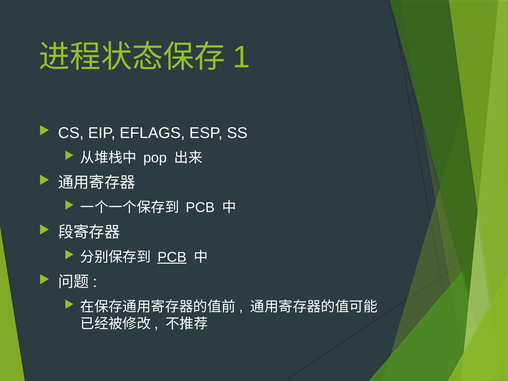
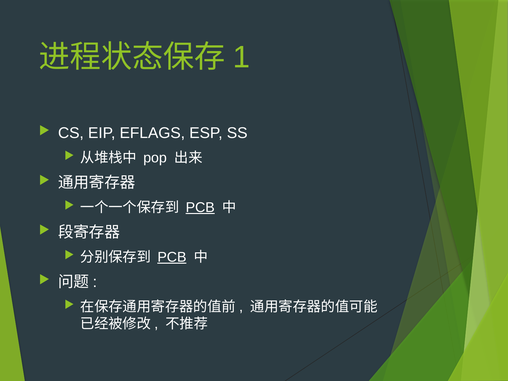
PCB at (200, 207) underline: none -> present
